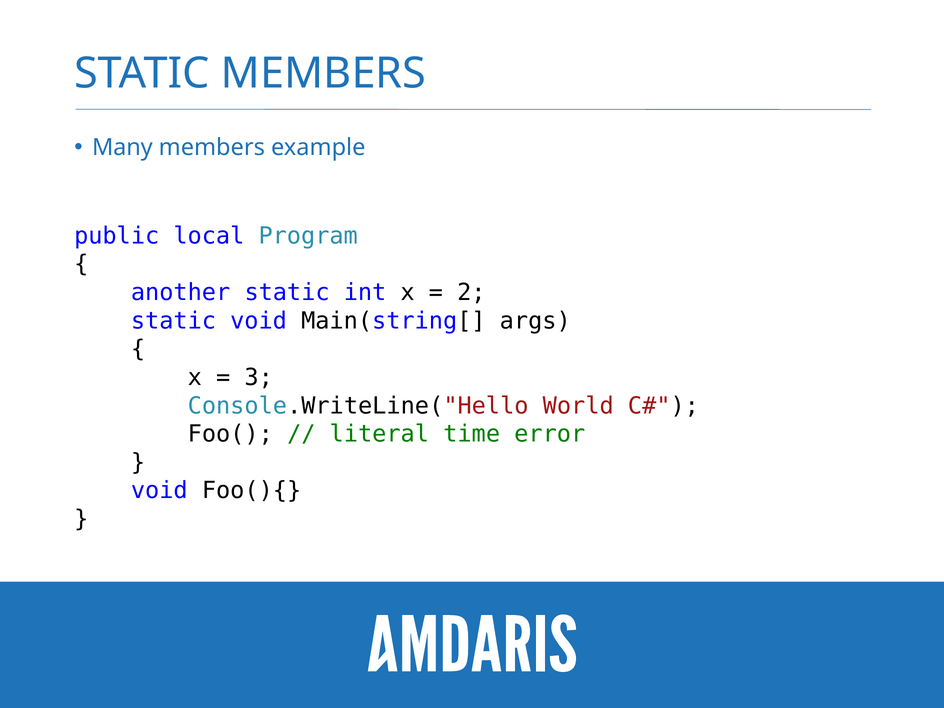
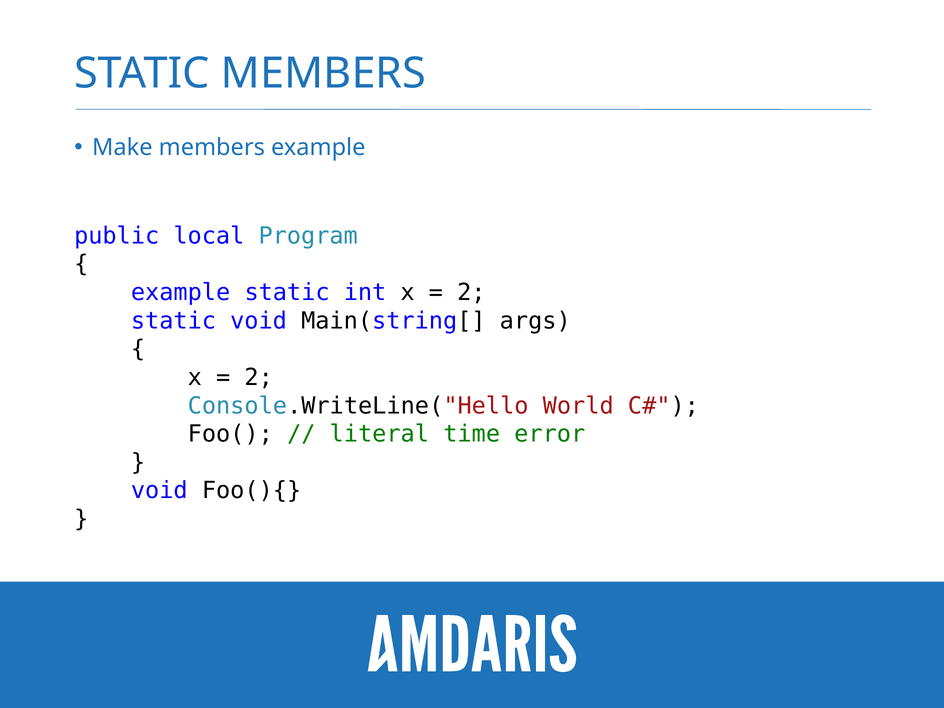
Many: Many -> Make
another at (181, 292): another -> example
3 at (259, 377): 3 -> 2
